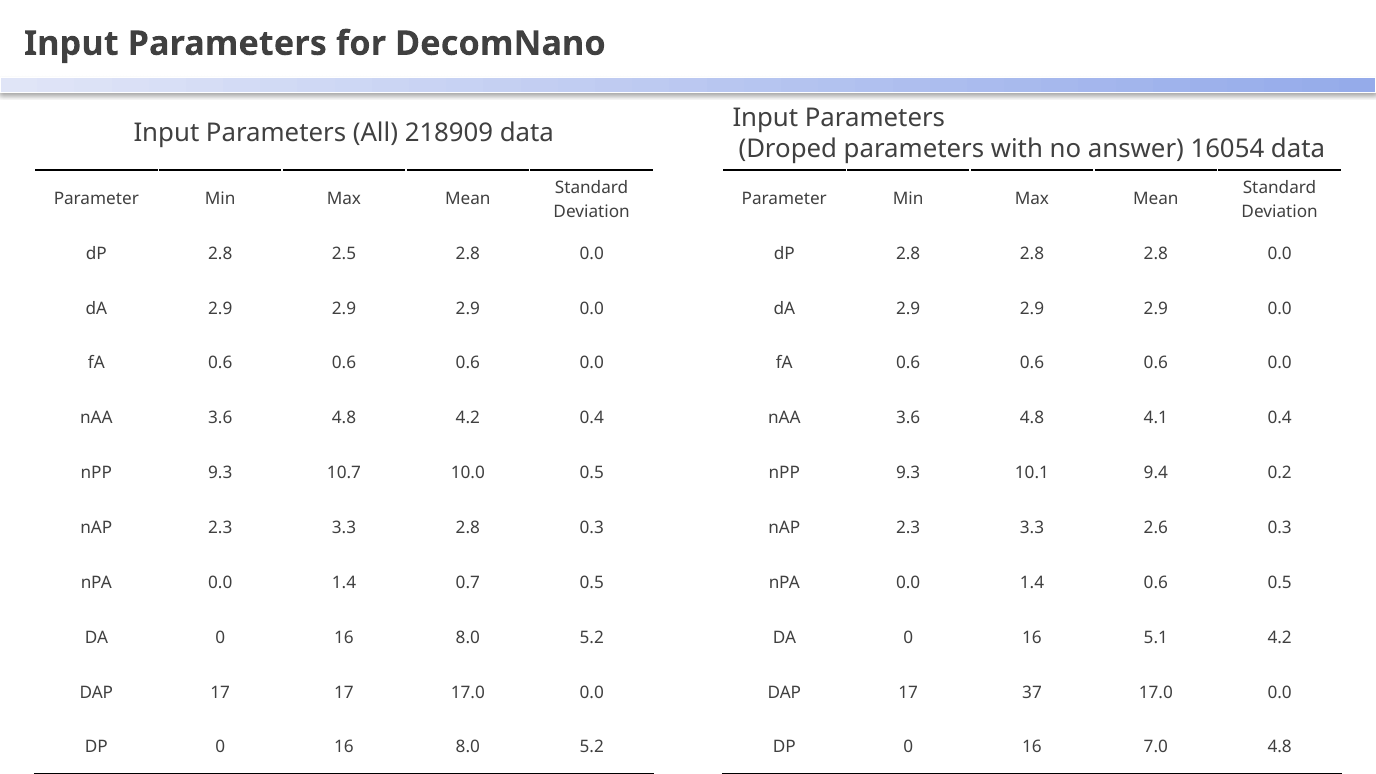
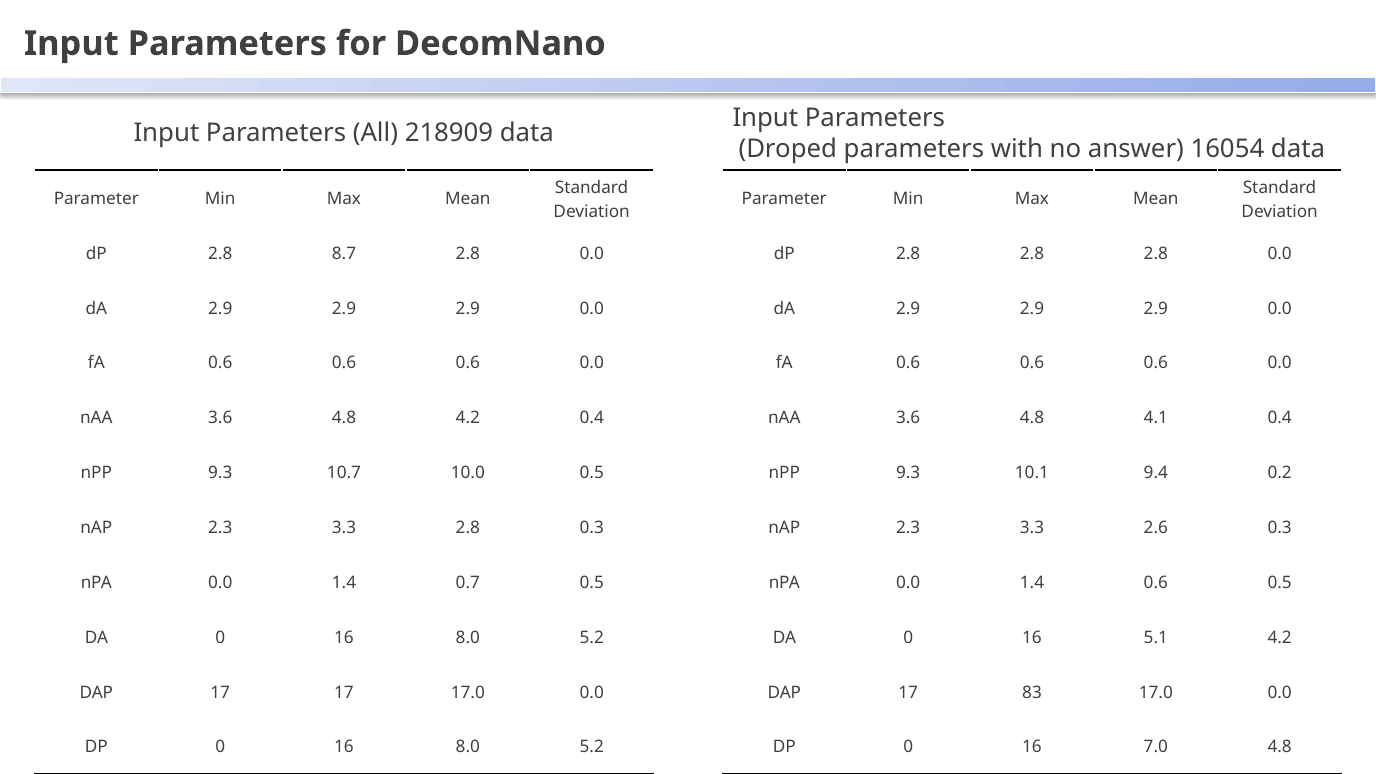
2.5: 2.5 -> 8.7
37: 37 -> 83
